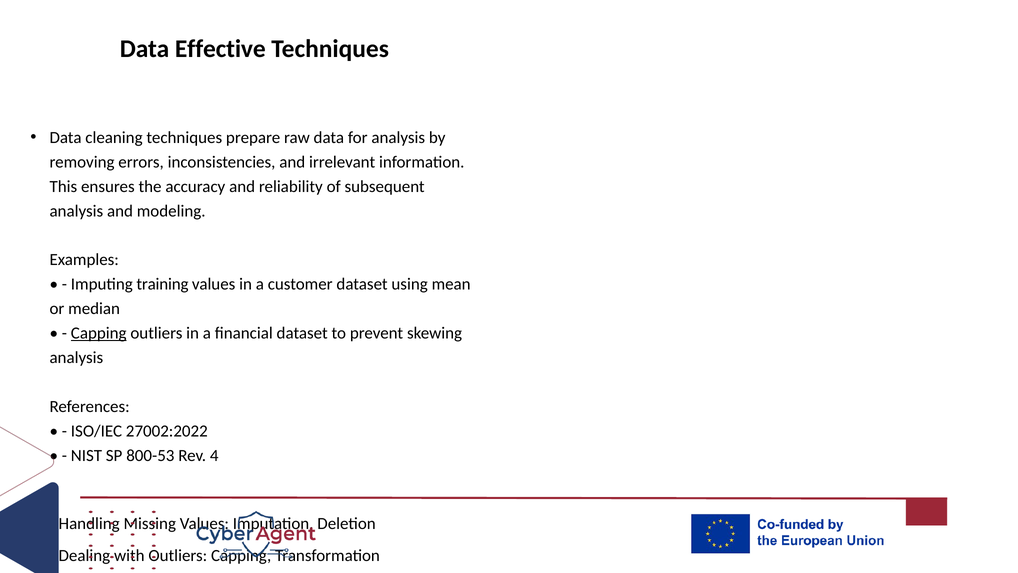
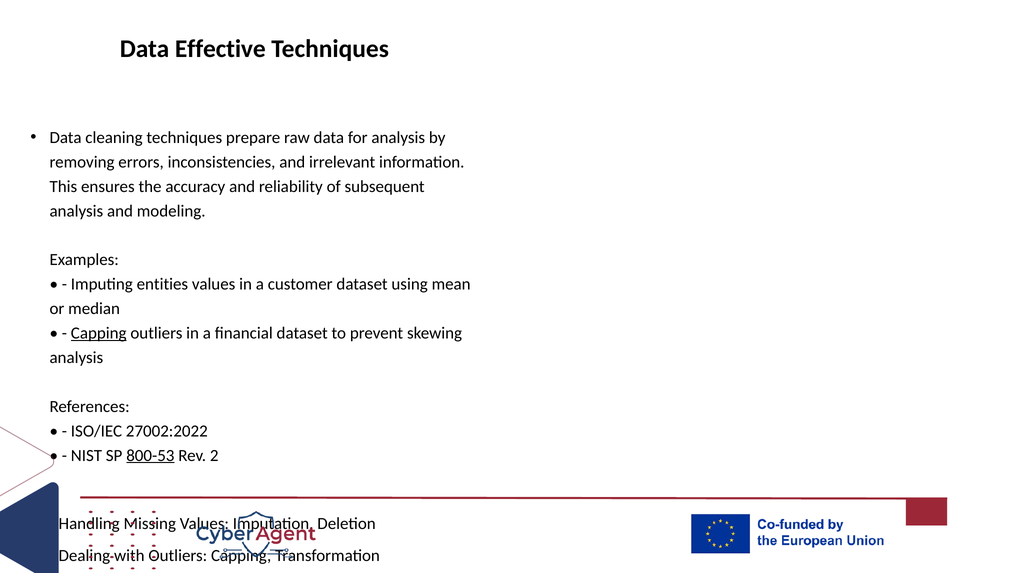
training: training -> entities
800-53 underline: none -> present
4: 4 -> 2
